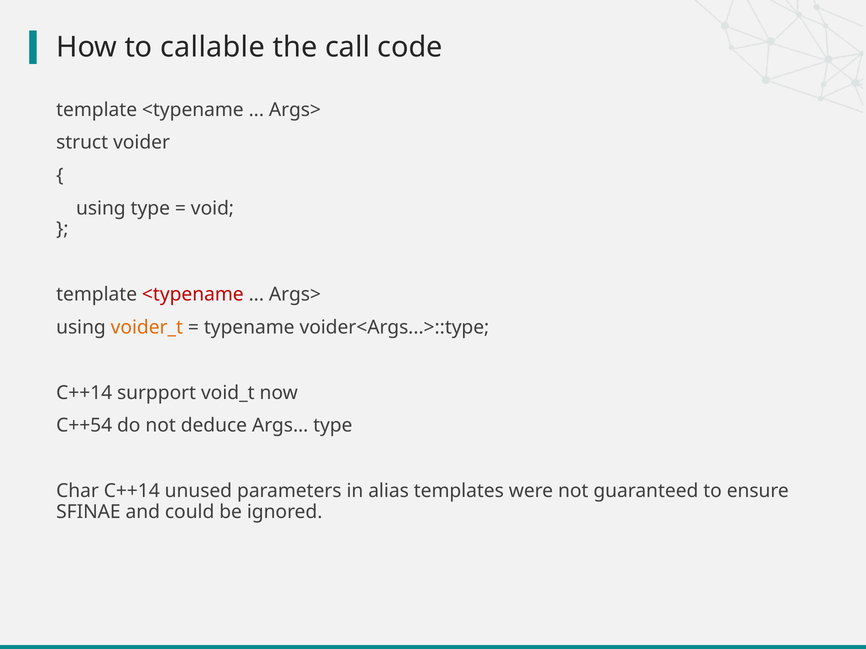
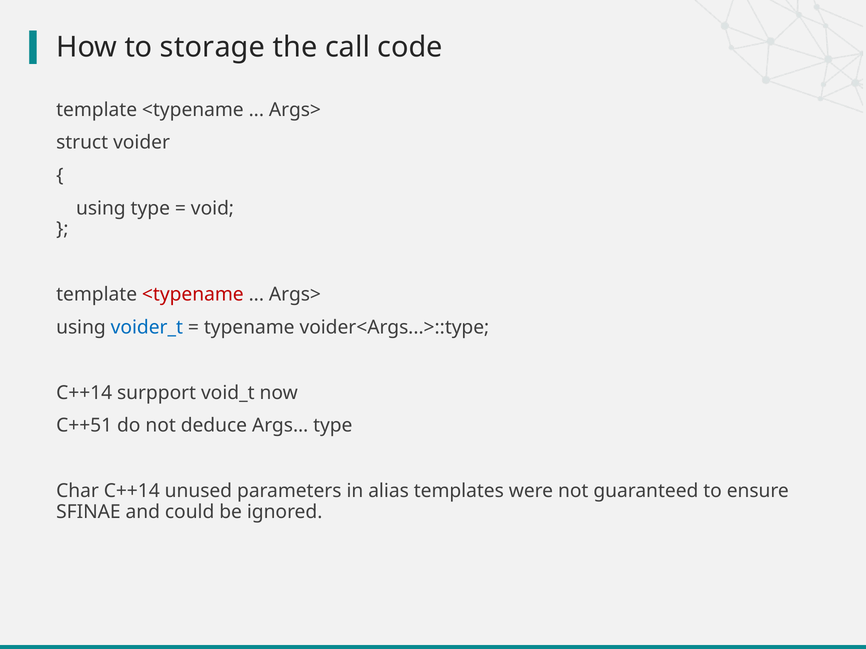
callable: callable -> storage
voider_t colour: orange -> blue
C++54: C++54 -> C++51
